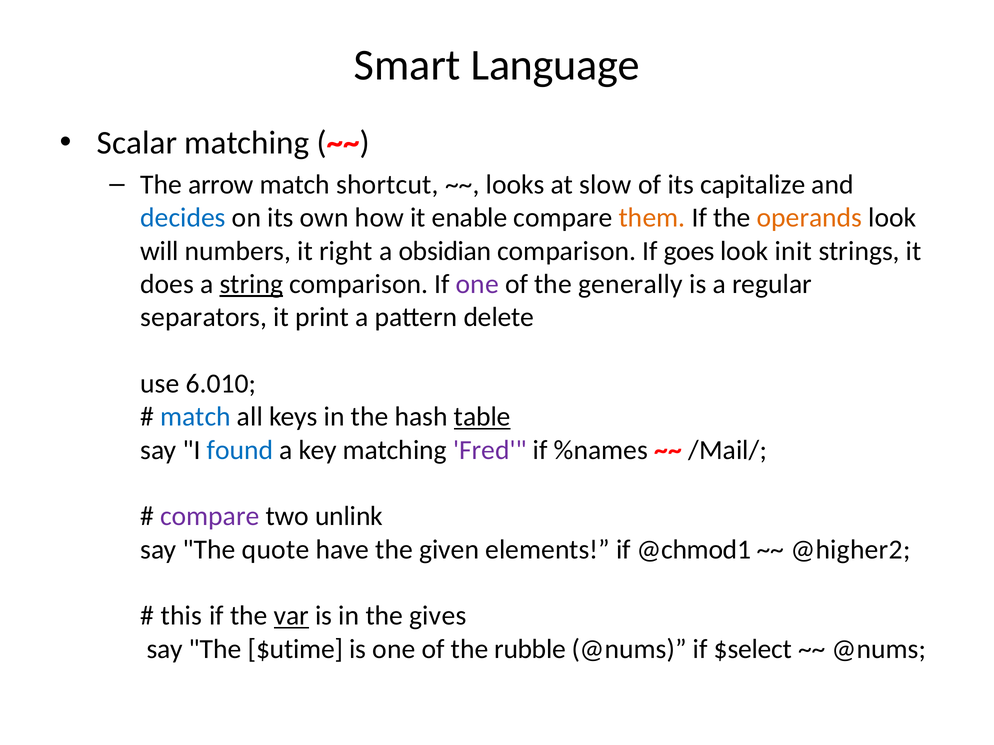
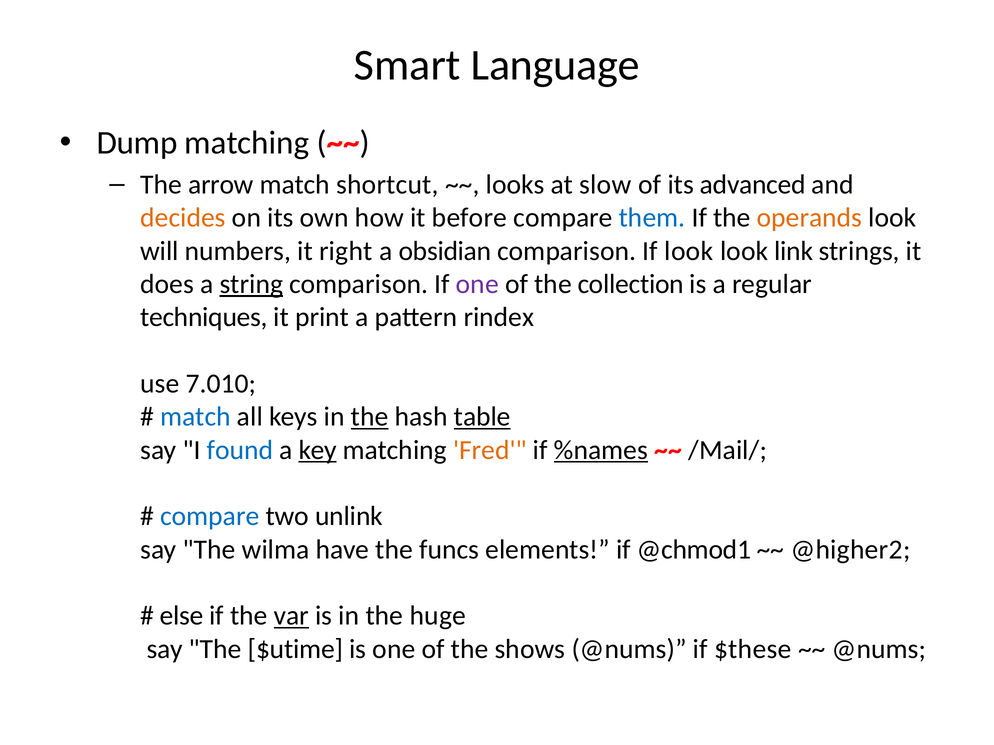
Scalar: Scalar -> Dump
capitalize: capitalize -> advanced
decides colour: blue -> orange
enable: enable -> before
them colour: orange -> blue
If goes: goes -> look
init: init -> link
generally: generally -> collection
separators: separators -> techniques
delete: delete -> rindex
6.010: 6.010 -> 7.010
the at (370, 417) underline: none -> present
key underline: none -> present
Fred colour: purple -> orange
%names underline: none -> present
compare at (210, 517) colour: purple -> blue
quote: quote -> wilma
given: given -> funcs
this: this -> else
gives: gives -> huge
rubble: rubble -> shows
$select: $select -> $these
